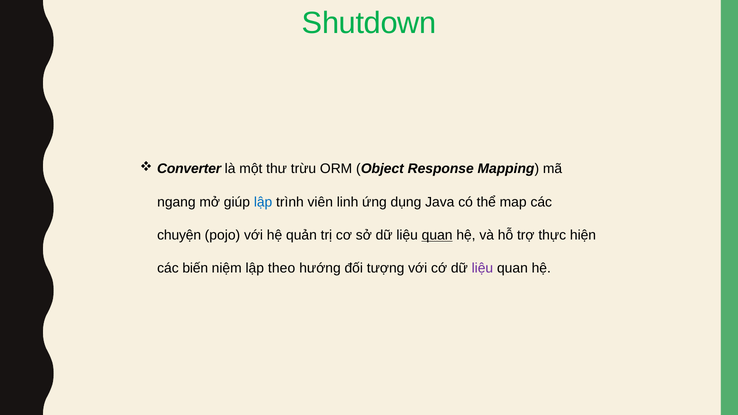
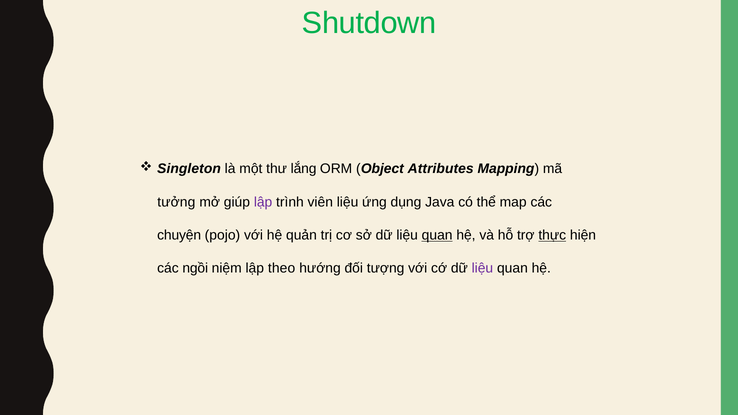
Converter: Converter -> Singleton
trừu: trừu -> lắng
Response: Response -> Attributes
ngang: ngang -> tưởng
lập at (263, 202) colour: blue -> purple
viên linh: linh -> liệu
thực underline: none -> present
biến: biến -> ngồi
